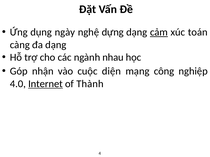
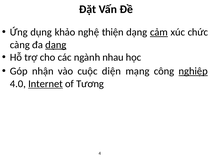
ngày: ngày -> khảo
dựng: dựng -> thiện
toán: toán -> chức
dạng at (56, 45) underline: none -> present
nghiệp underline: none -> present
Thành: Thành -> Tương
